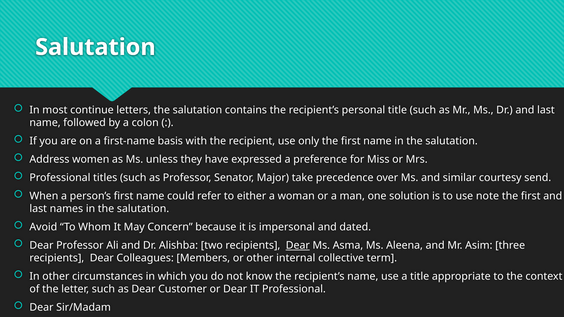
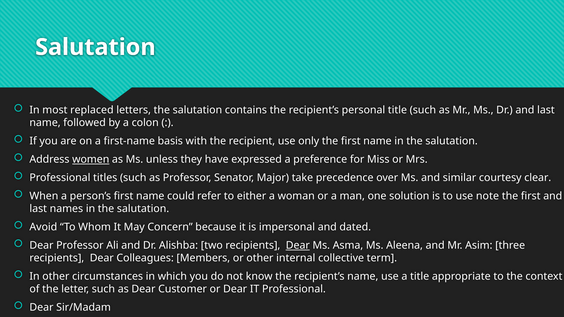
continue: continue -> replaced
women underline: none -> present
send: send -> clear
